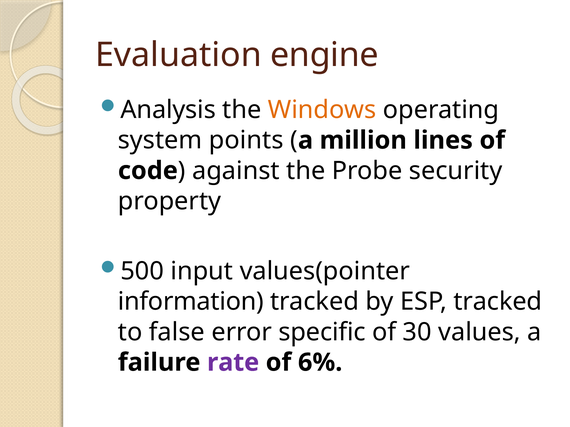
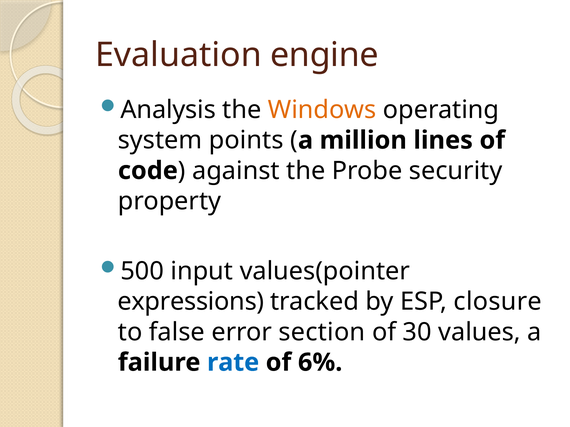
information: information -> expressions
ESP tracked: tracked -> closure
specific: specific -> section
rate colour: purple -> blue
